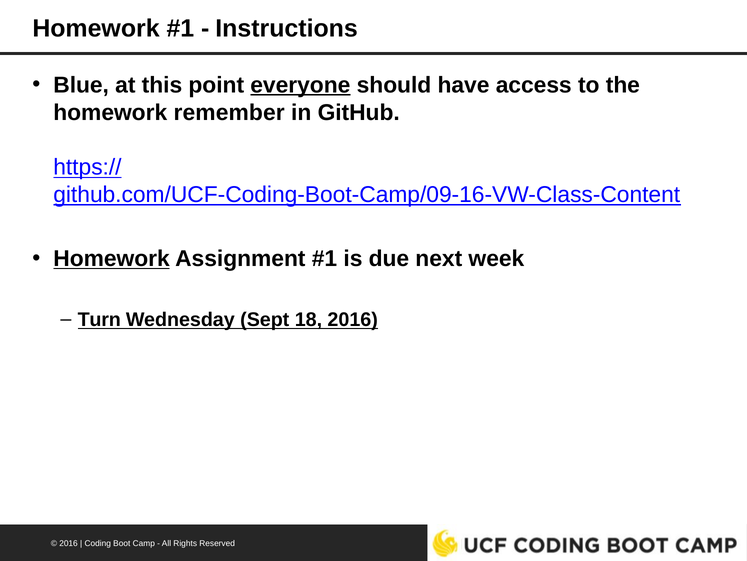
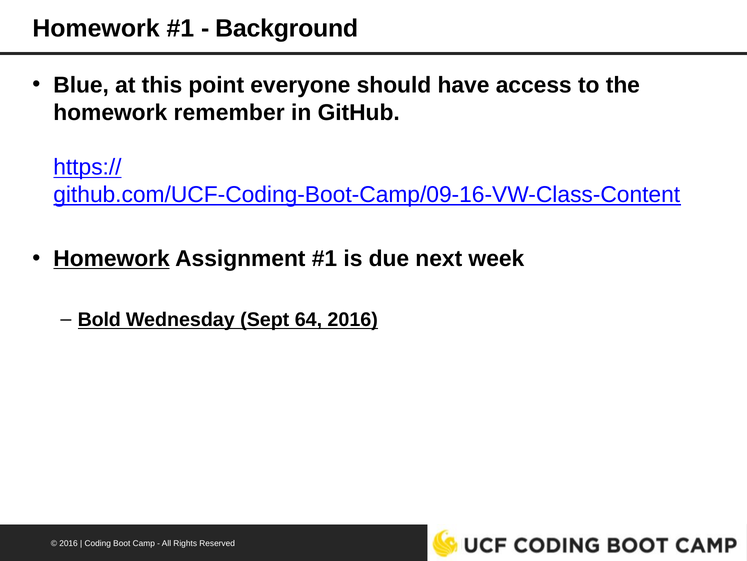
Instructions: Instructions -> Background
everyone underline: present -> none
Turn: Turn -> Bold
18: 18 -> 64
